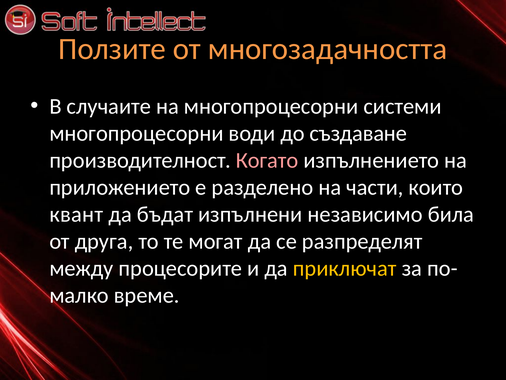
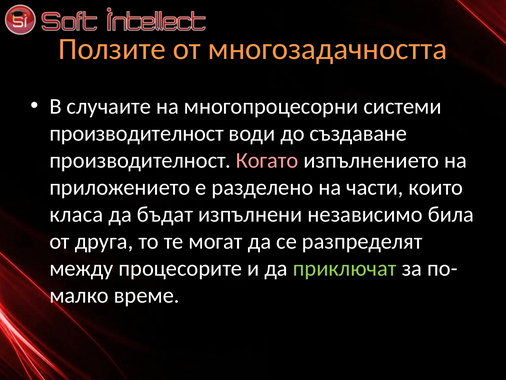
многопроцесорни at (136, 133): многопроцесорни -> производителност
квант: квант -> класа
приключат colour: yellow -> light green
